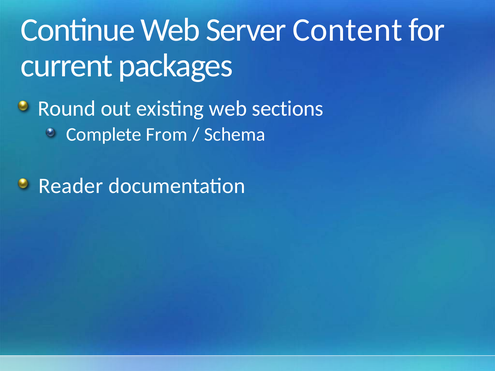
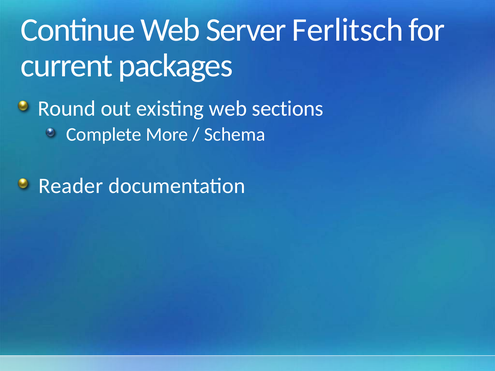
Content: Content -> Ferlitsch
From: From -> More
